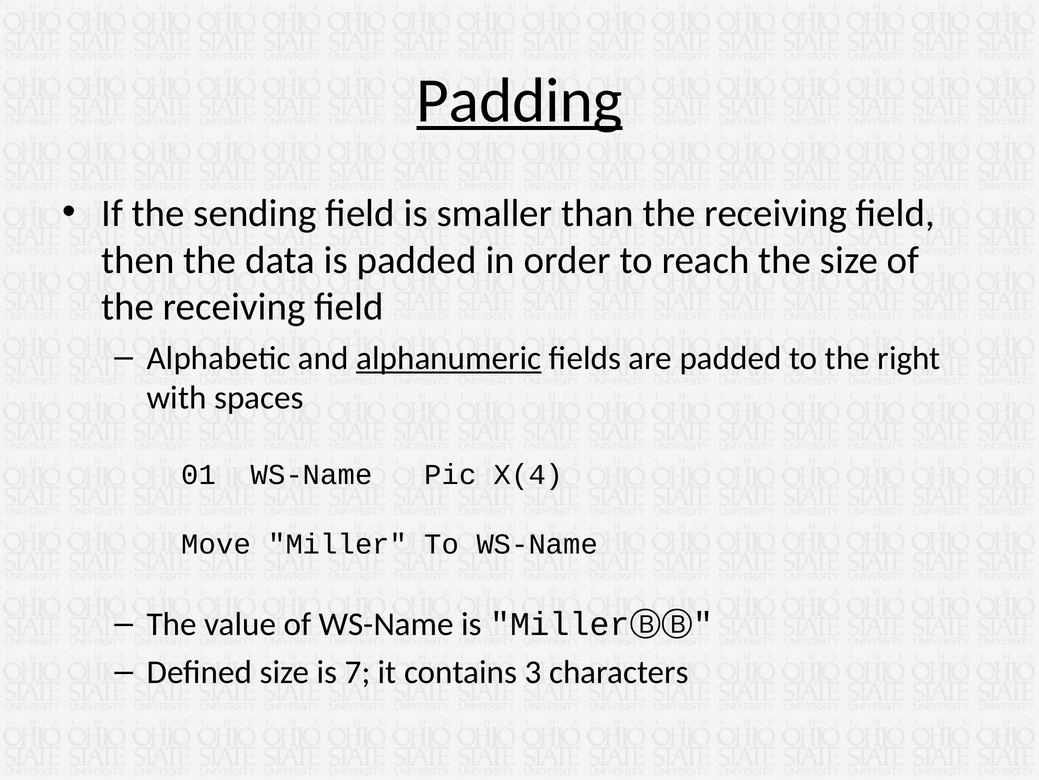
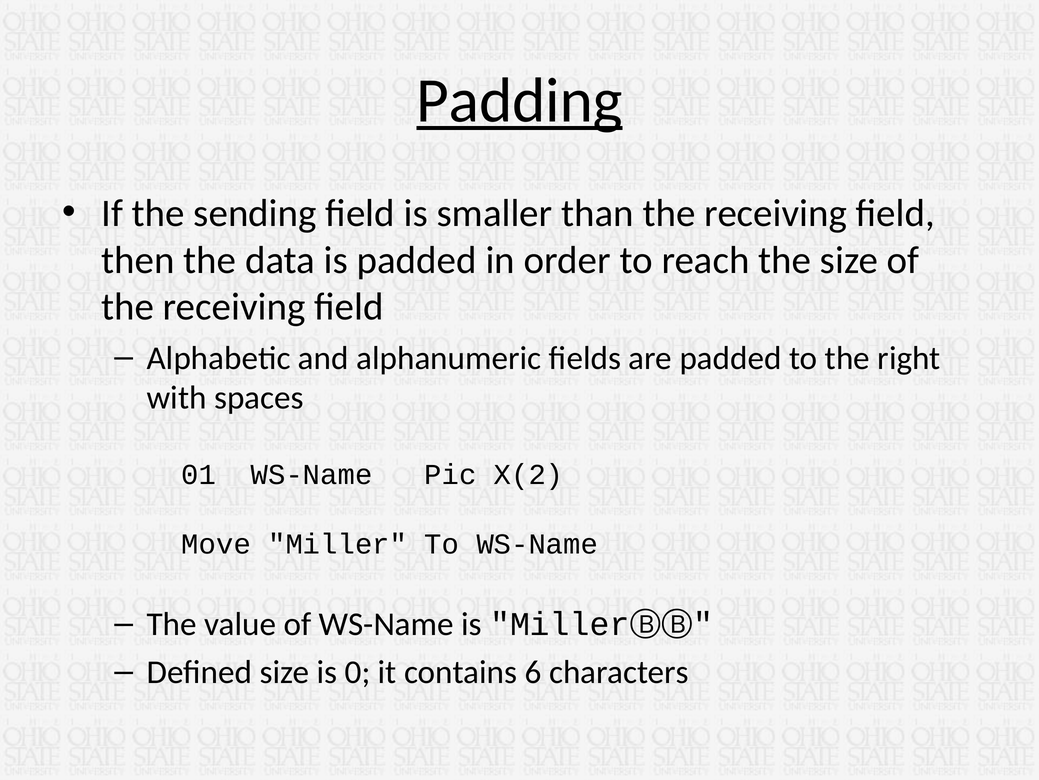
alphanumeric underline: present -> none
X(4: X(4 -> X(2
7: 7 -> 0
3: 3 -> 6
